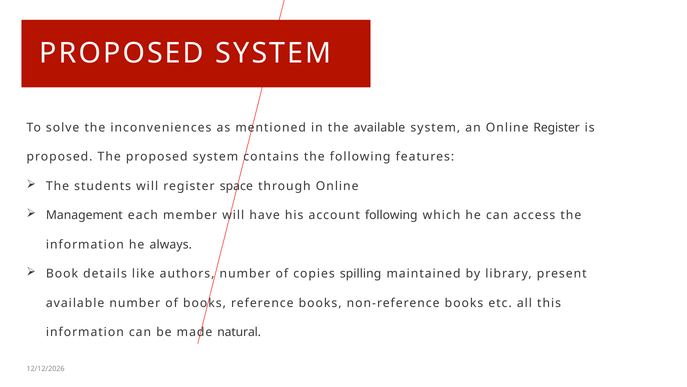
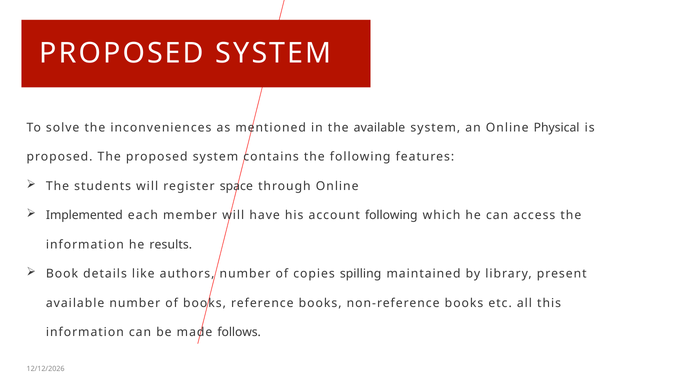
Online Register: Register -> Physical
Management: Management -> Implemented
always: always -> results
natural: natural -> follows
